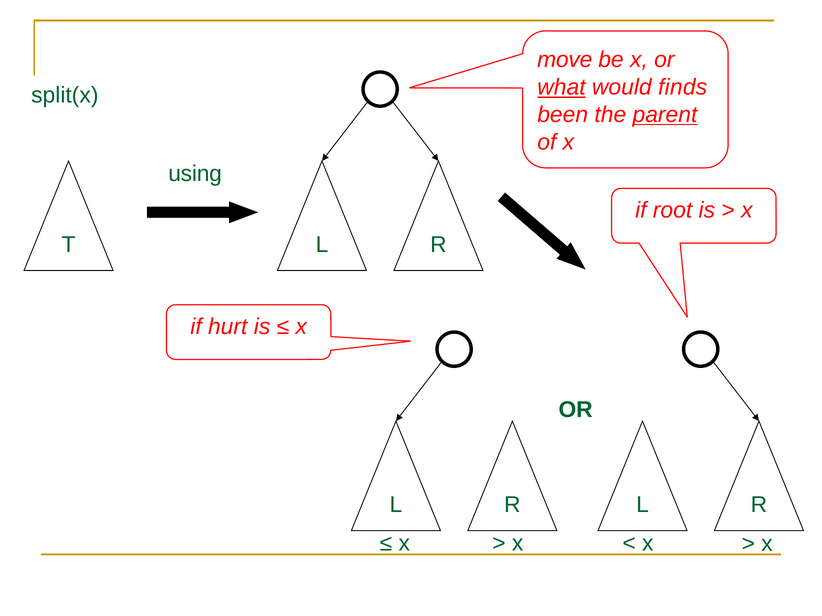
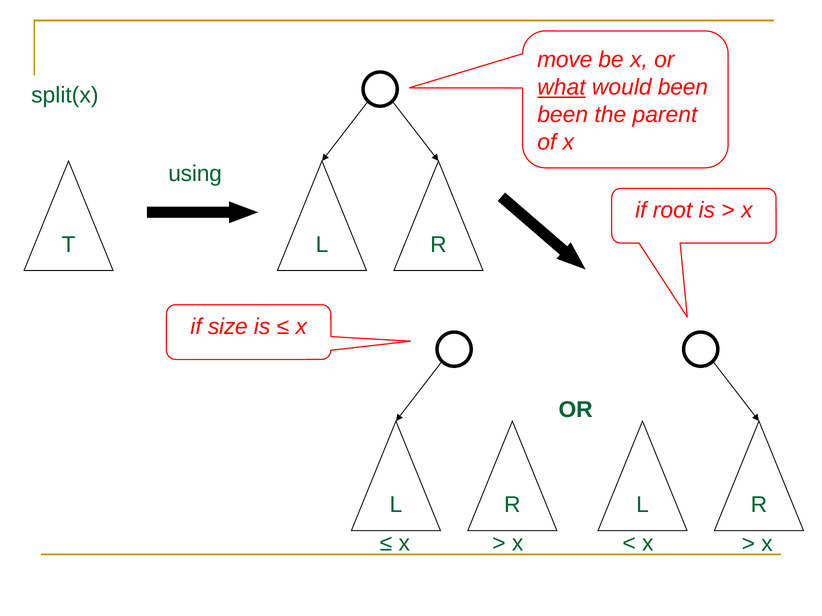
would finds: finds -> been
parent underline: present -> none
hurt: hurt -> size
